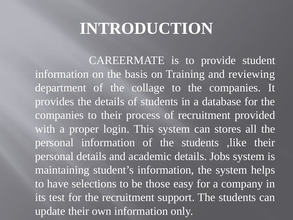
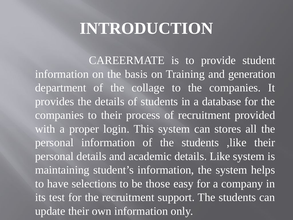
reviewing: reviewing -> generation
Jobs: Jobs -> Like
